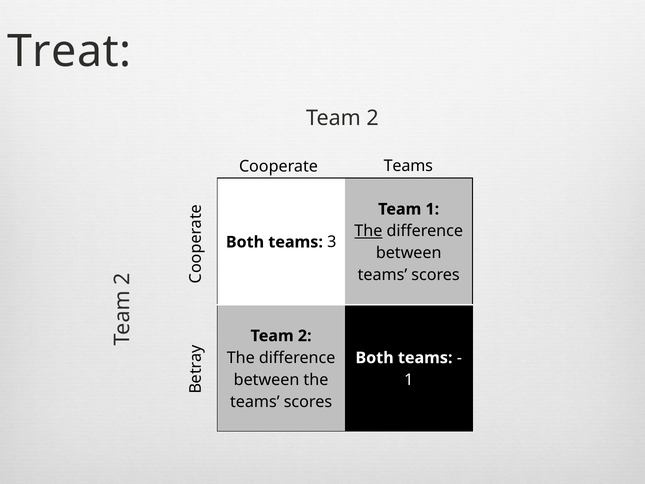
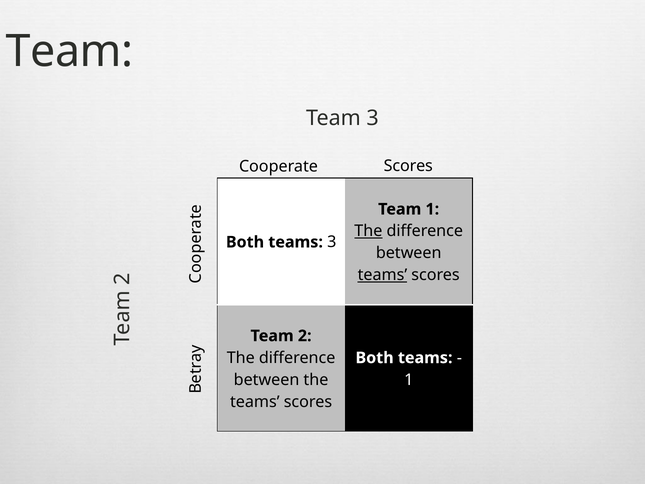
Treat at (69, 52): Treat -> Team
2 at (373, 118): 2 -> 3
Teams at (408, 166): Teams -> Scores
teams at (382, 275) underline: none -> present
